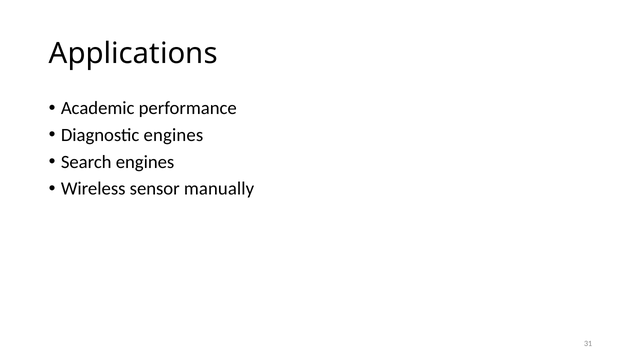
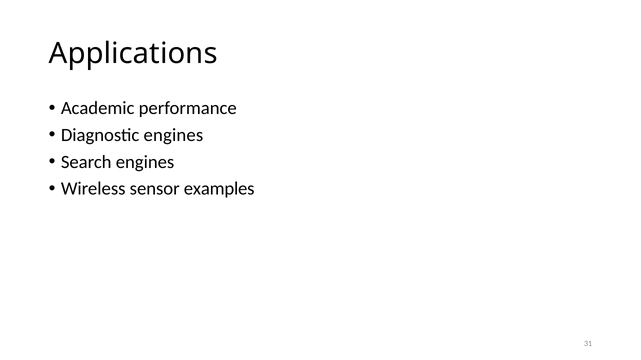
manually: manually -> examples
